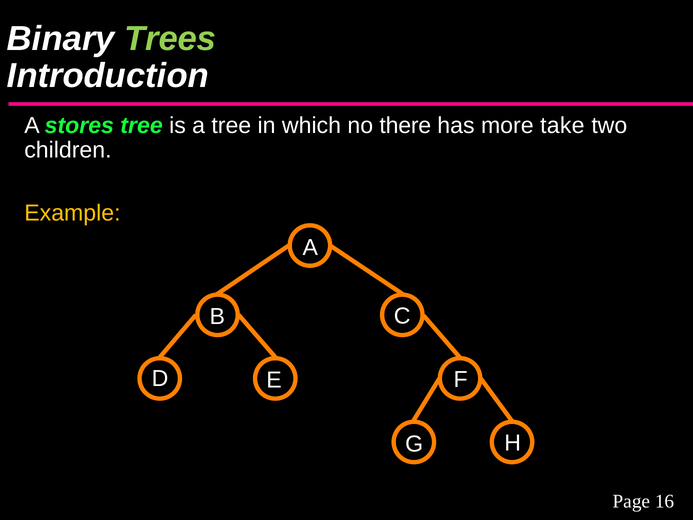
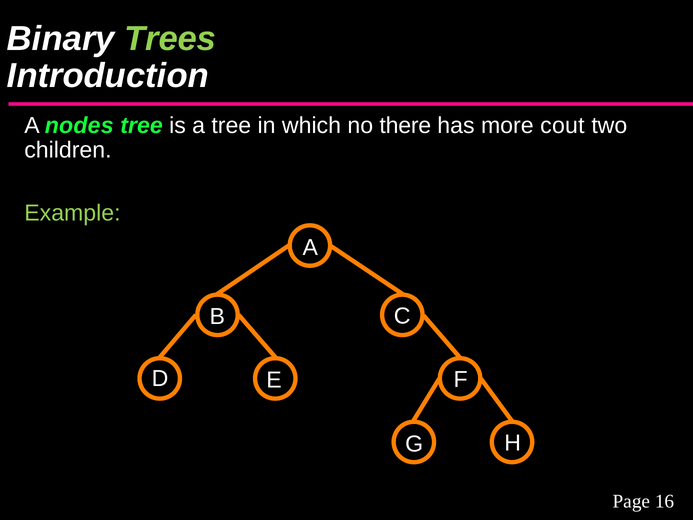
stores: stores -> nodes
take: take -> cout
Example colour: yellow -> light green
